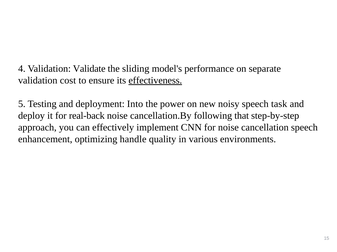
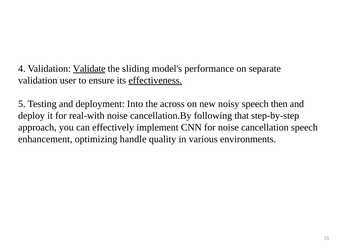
Validate underline: none -> present
cost: cost -> user
power: power -> across
task: task -> then
real-back: real-back -> real-with
